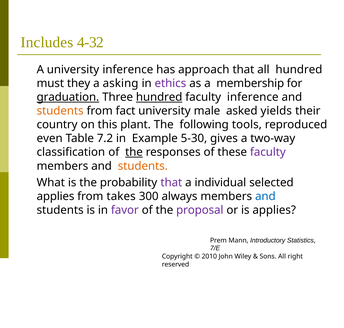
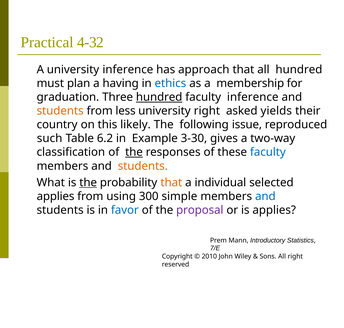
Includes: Includes -> Practical
they: they -> plan
asking: asking -> having
ethics colour: purple -> blue
graduation underline: present -> none
fact: fact -> less
university male: male -> right
plant: plant -> likely
tools: tools -> issue
even: even -> such
7.2: 7.2 -> 6.2
5-30: 5-30 -> 3-30
faculty at (268, 152) colour: purple -> blue
the at (88, 182) underline: none -> present
that at (171, 182) colour: purple -> orange
takes: takes -> using
always: always -> simple
favor colour: purple -> blue
